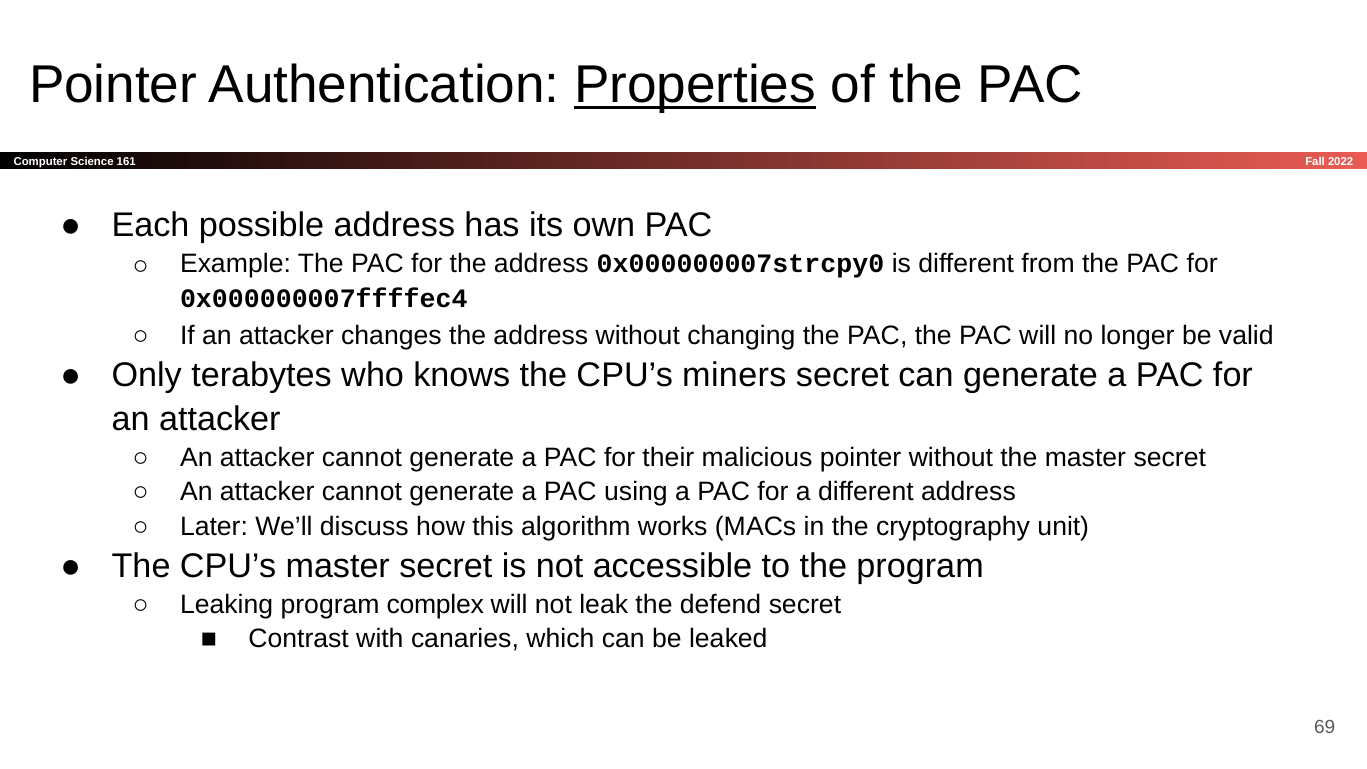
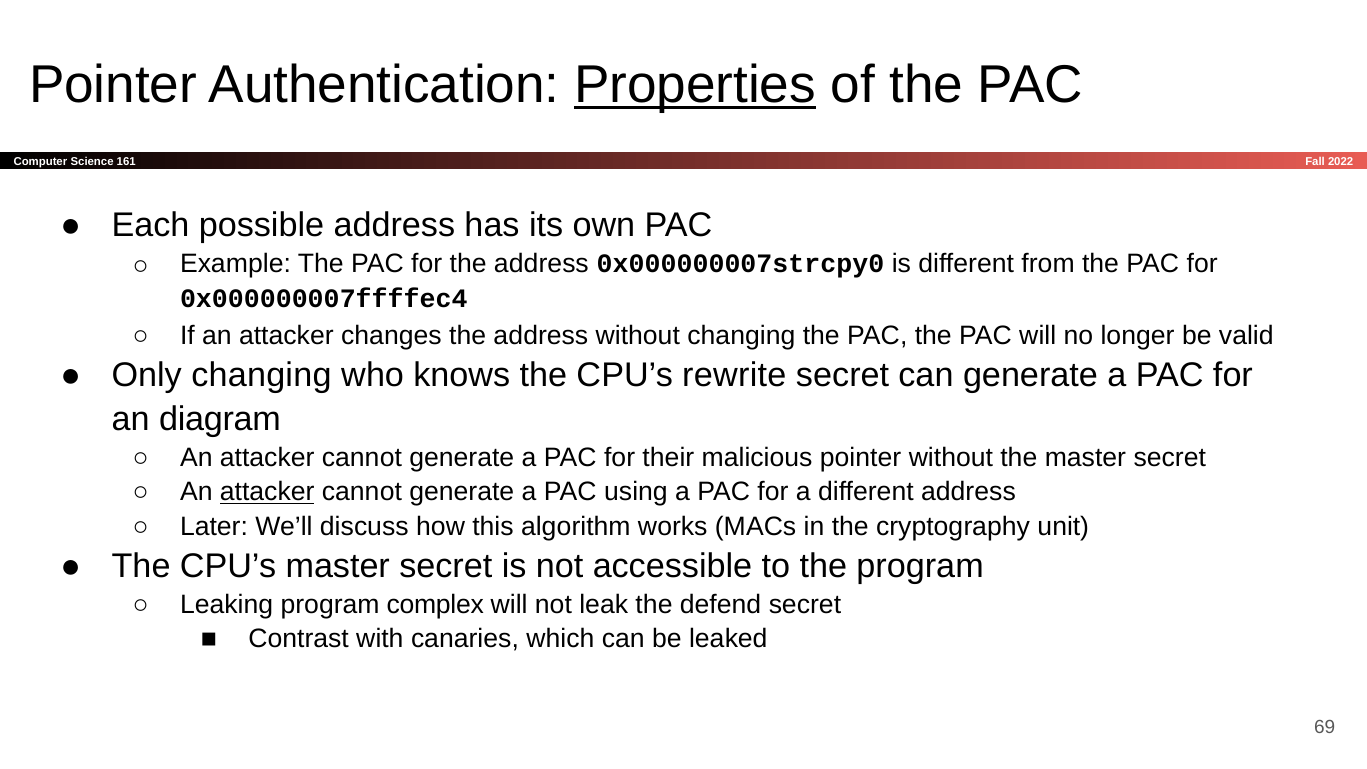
Only terabytes: terabytes -> changing
miners: miners -> rewrite
attacker at (220, 419): attacker -> diagram
attacker at (267, 492) underline: none -> present
